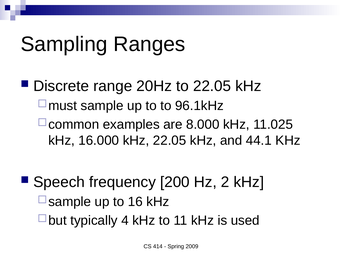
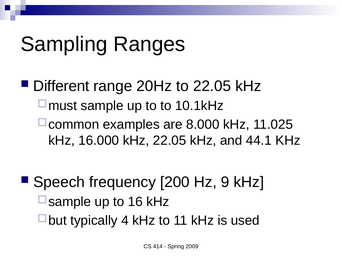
Discrete: Discrete -> Different
96.1kHz: 96.1kHz -> 10.1kHz
2: 2 -> 9
